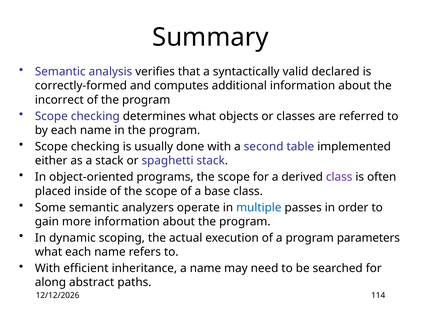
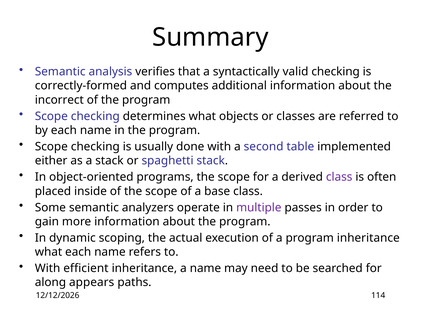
valid declared: declared -> checking
multiple colour: blue -> purple
program parameters: parameters -> inheritance
abstract: abstract -> appears
